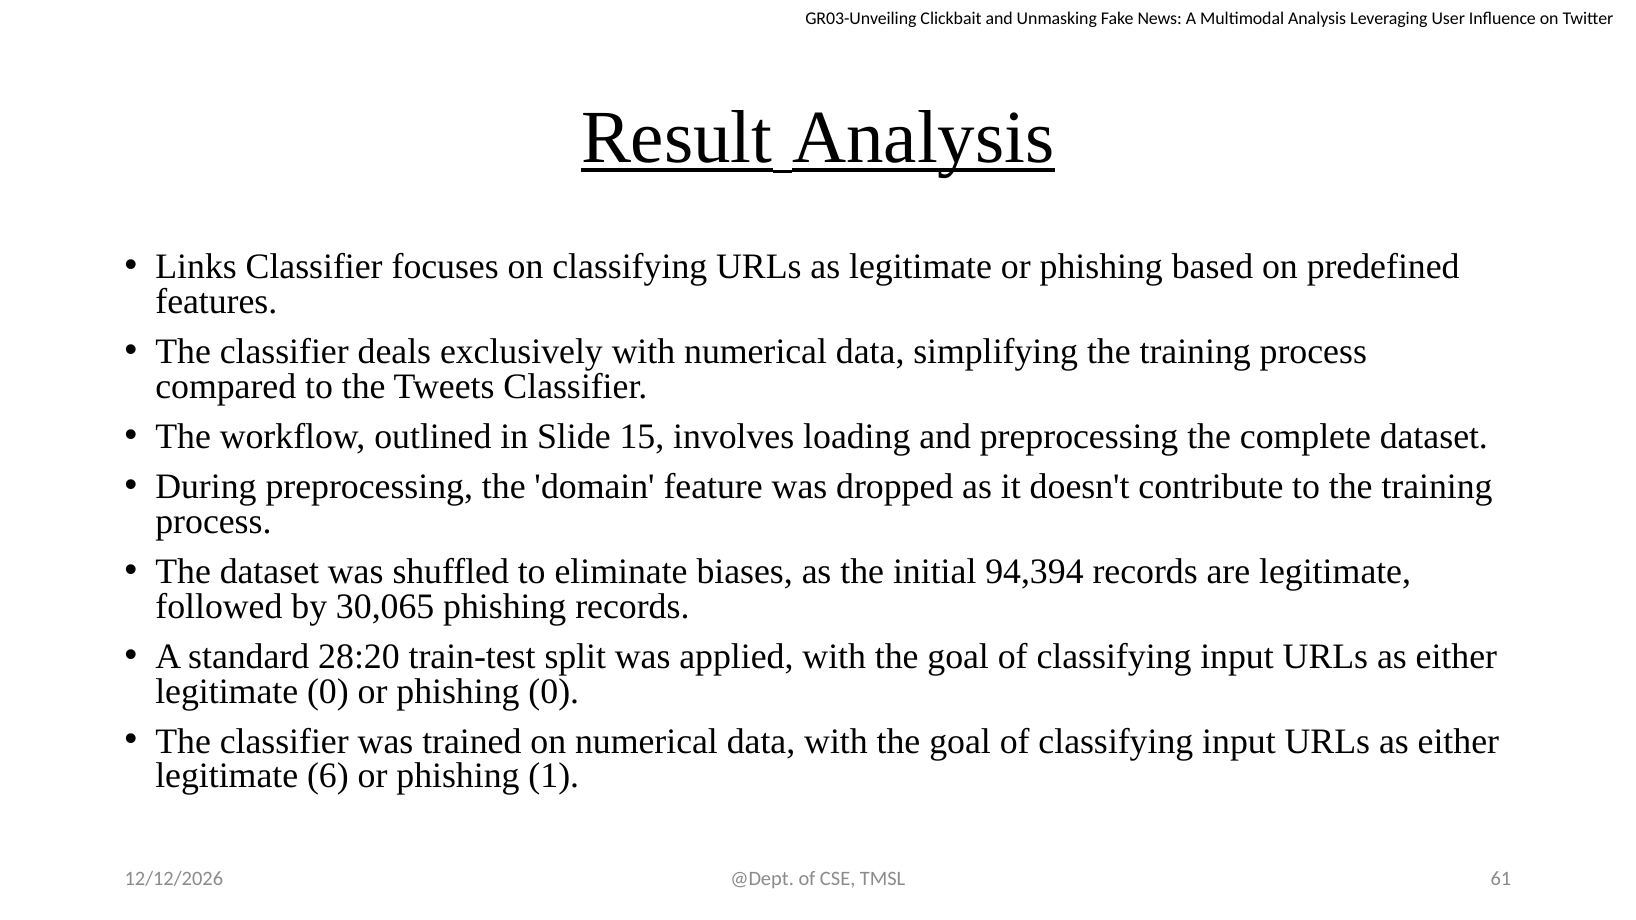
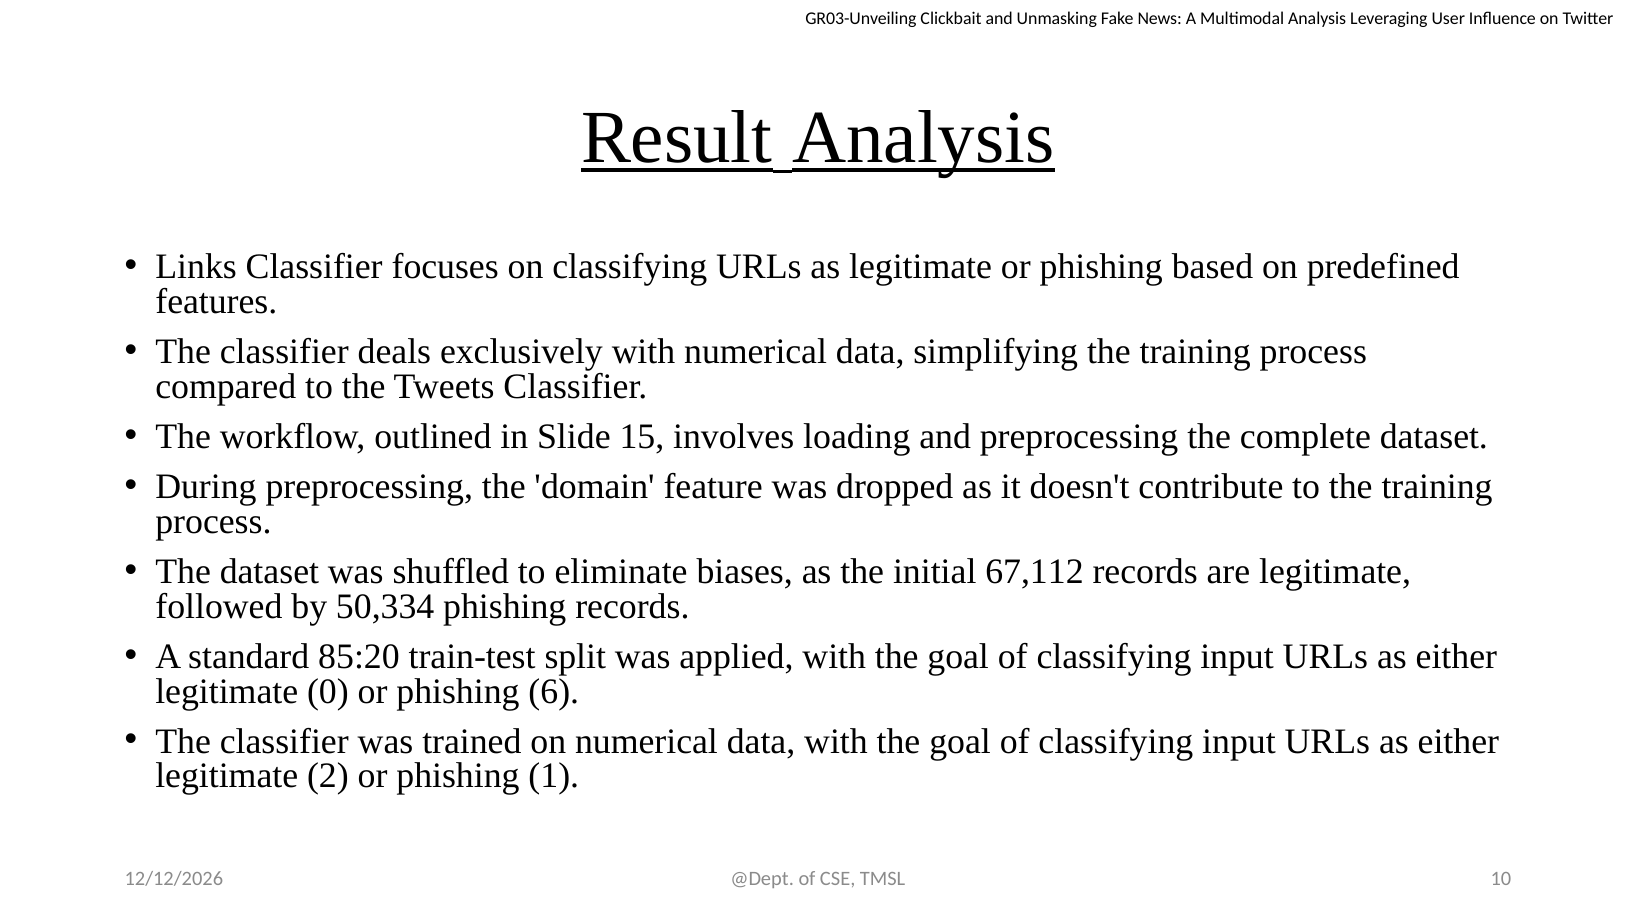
94,394: 94,394 -> 67,112
30,065: 30,065 -> 50,334
28:20: 28:20 -> 85:20
phishing 0: 0 -> 6
6: 6 -> 2
61: 61 -> 10
